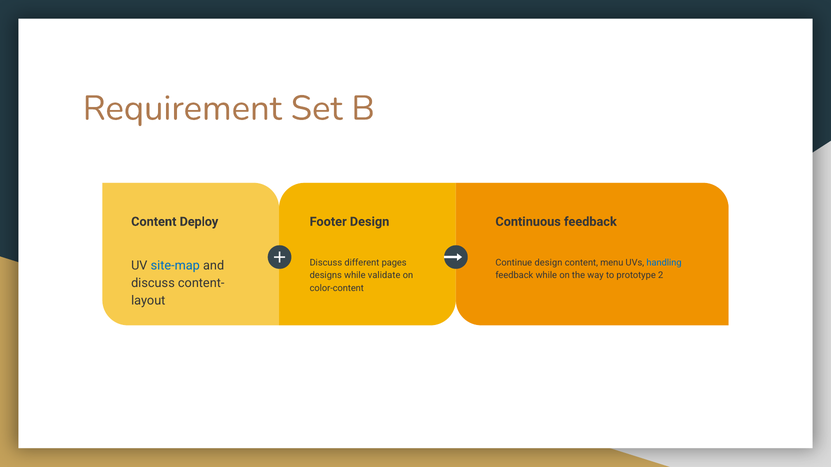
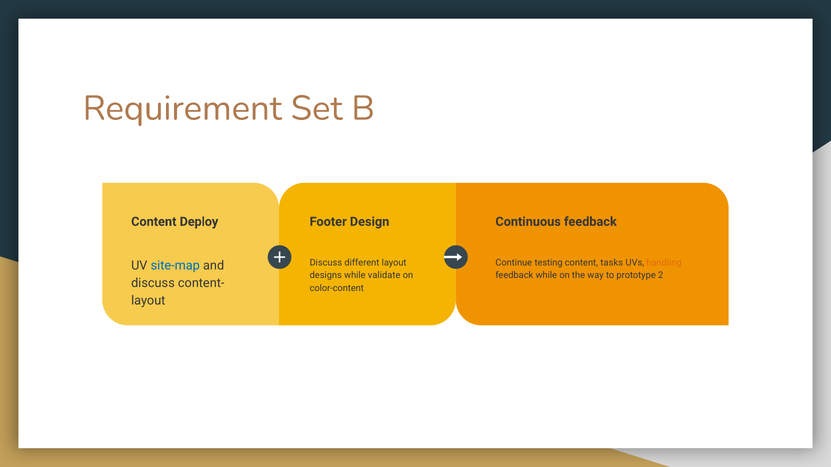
different pages: pages -> layout
Continue design: design -> testing
menu: menu -> tasks
handling colour: blue -> orange
